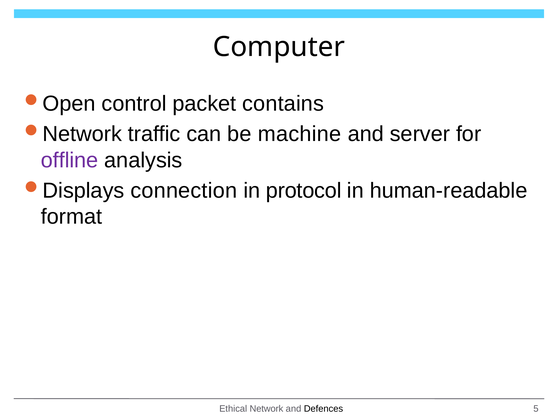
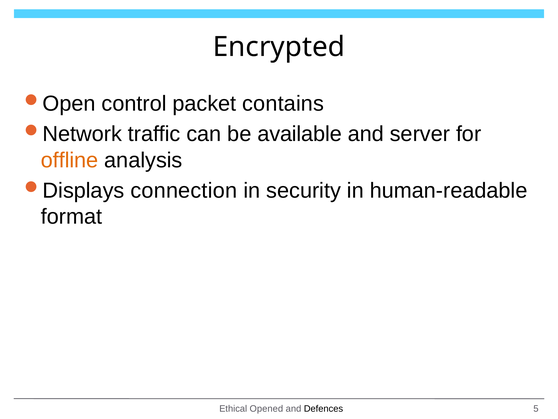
Computer: Computer -> Encrypted
machine: machine -> available
offline colour: purple -> orange
protocol: protocol -> security
Network: Network -> Opened
